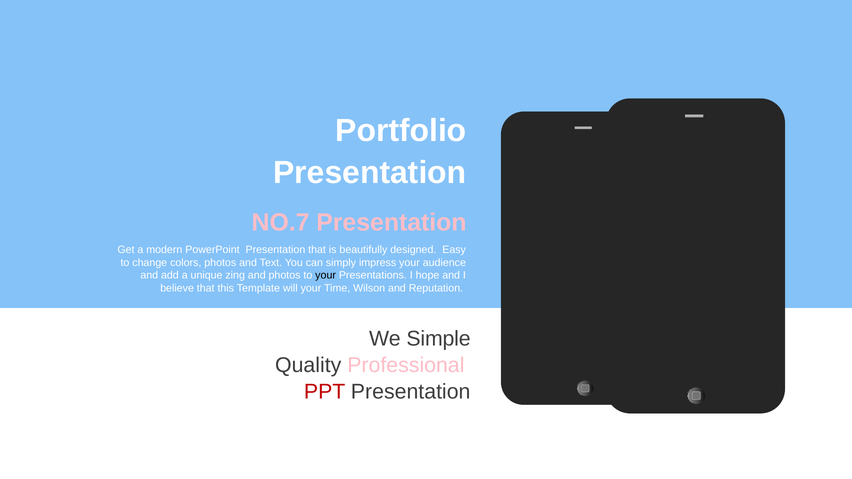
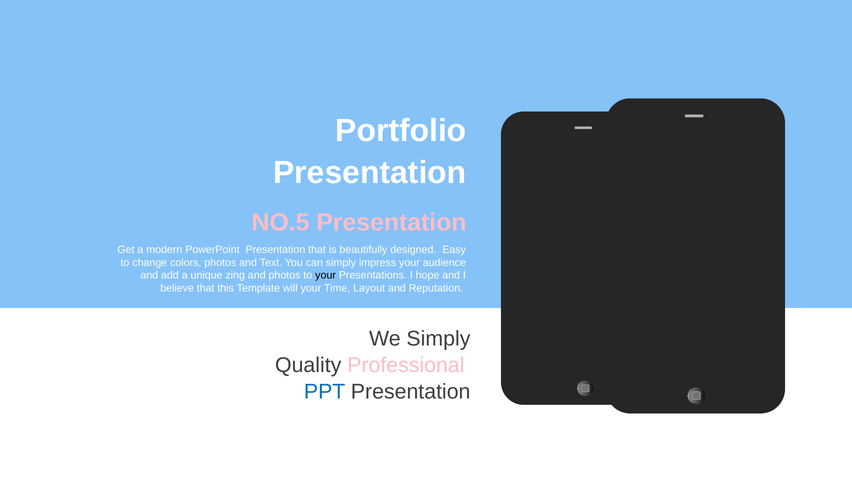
NO.7: NO.7 -> NO.5
Wilson: Wilson -> Layout
We Simple: Simple -> Simply
PPT colour: red -> blue
